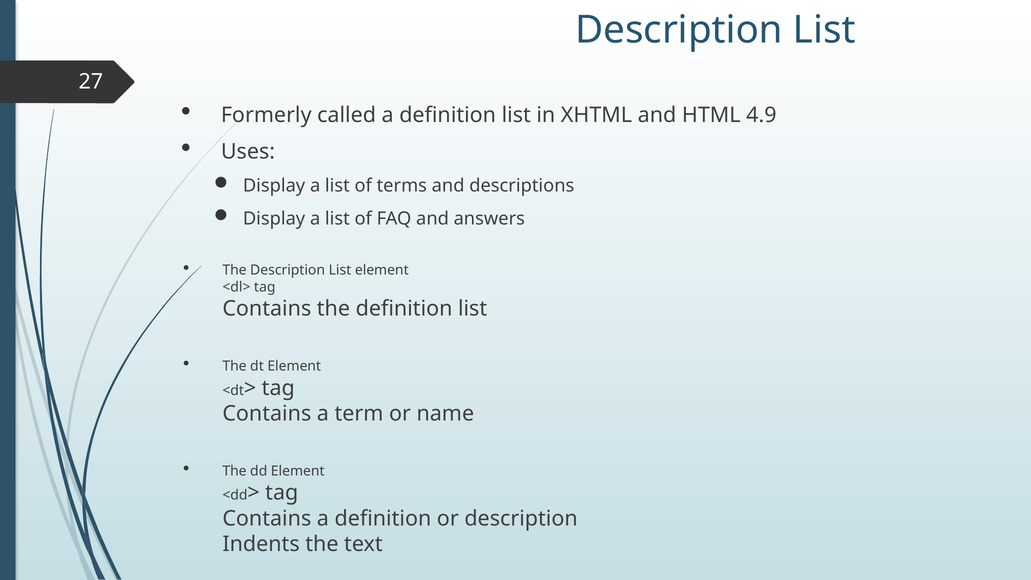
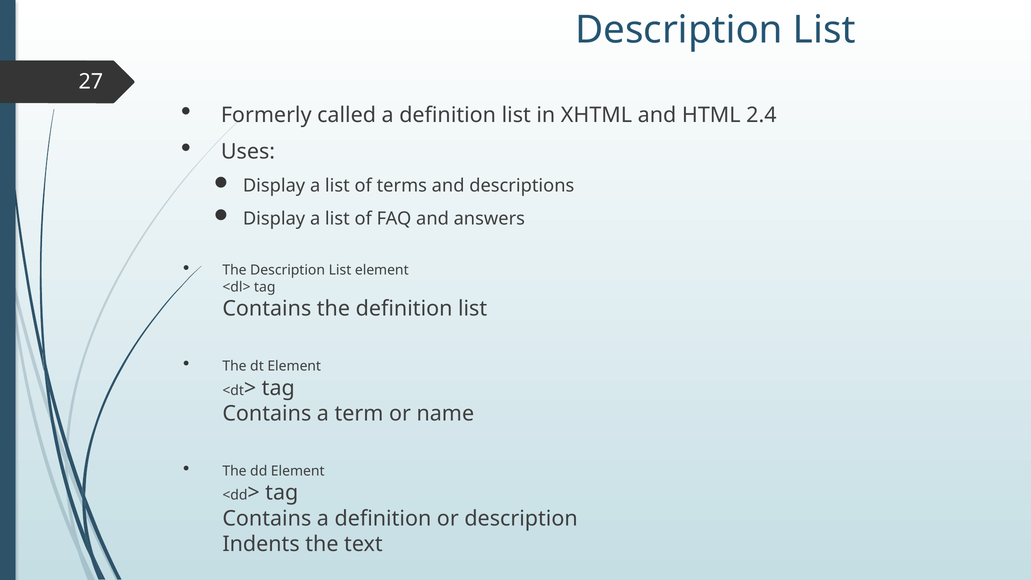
4.9: 4.9 -> 2.4
